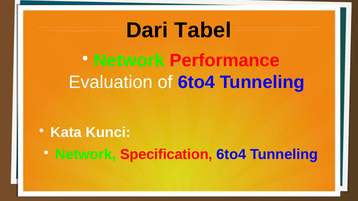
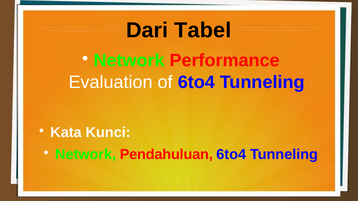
Specification: Specification -> Pendahuluan
